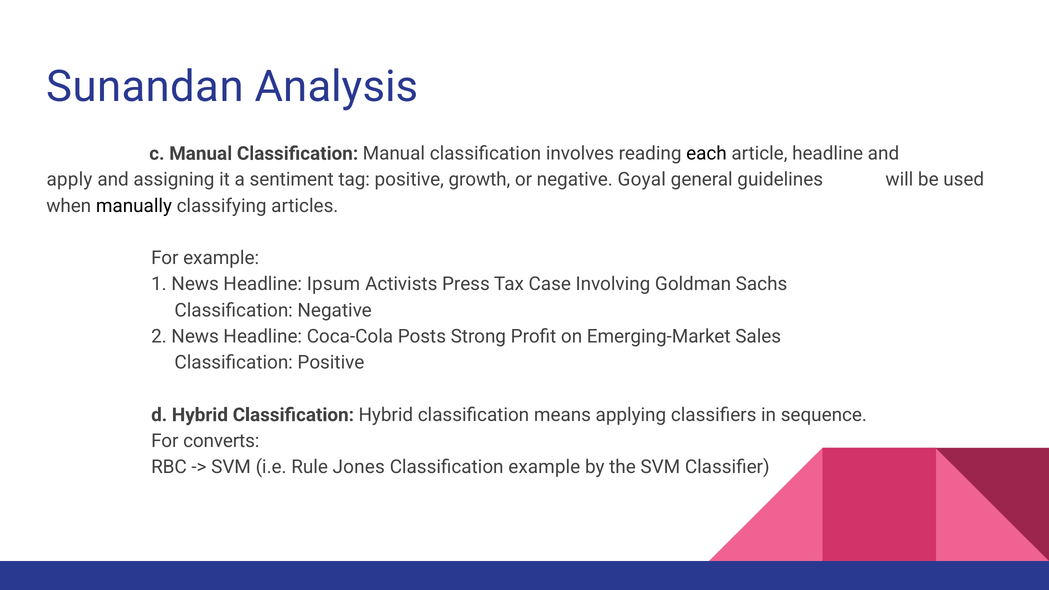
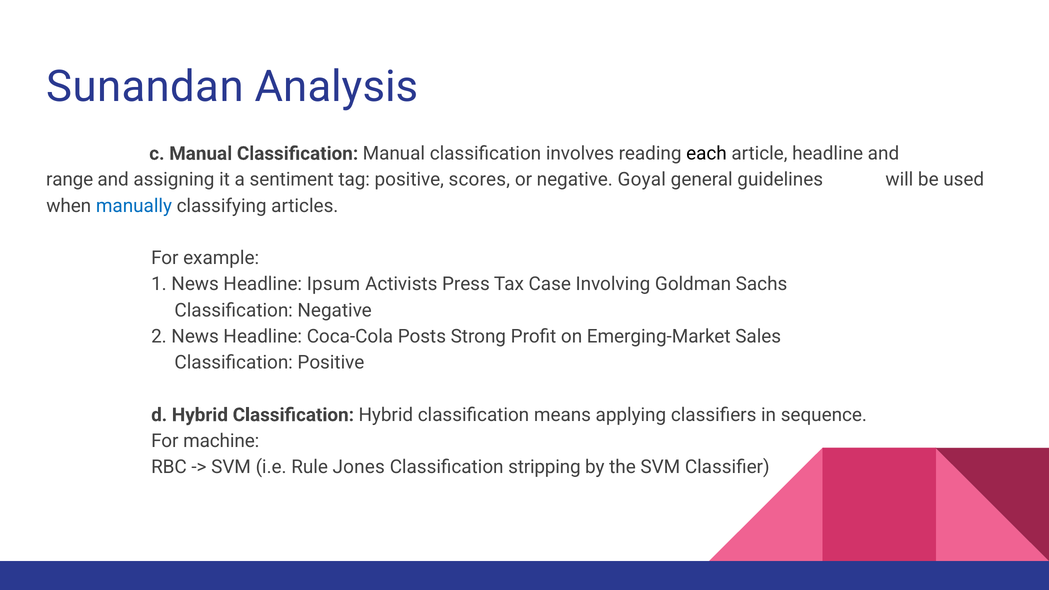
apply: apply -> range
growth: growth -> scores
manually colour: black -> blue
converts: converts -> machine
Classification example: example -> stripping
